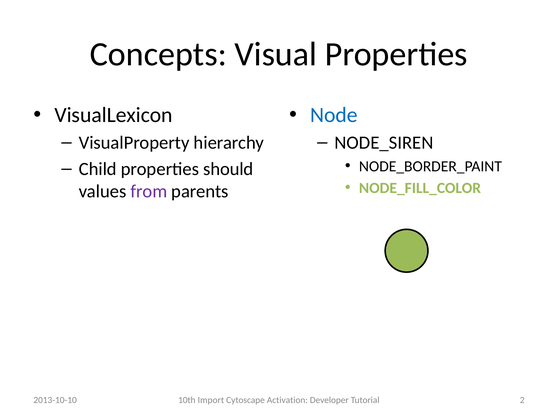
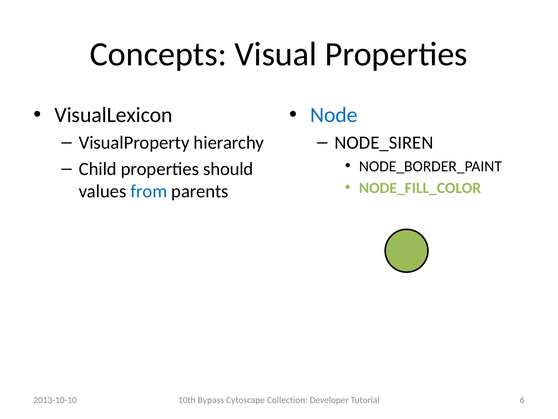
from colour: purple -> blue
Import: Import -> Bypass
Activation: Activation -> Collection
2: 2 -> 6
